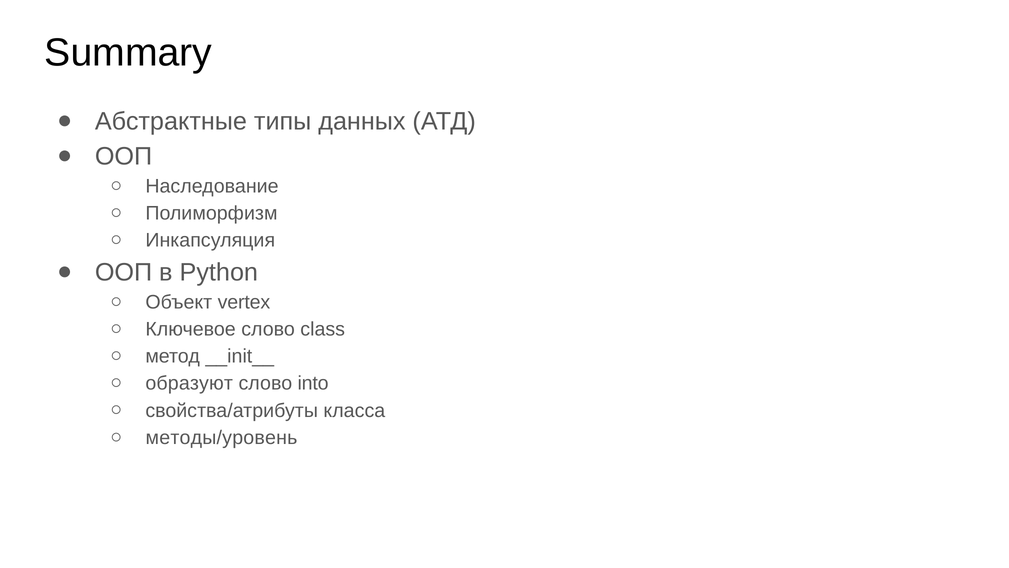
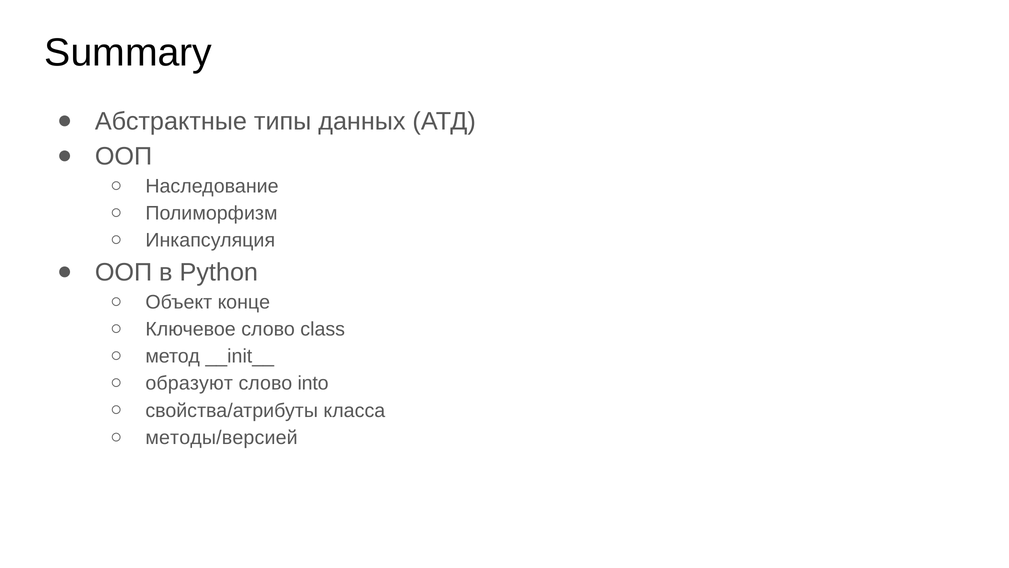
vertex: vertex -> конце
методы/уровень: методы/уровень -> методы/версией
